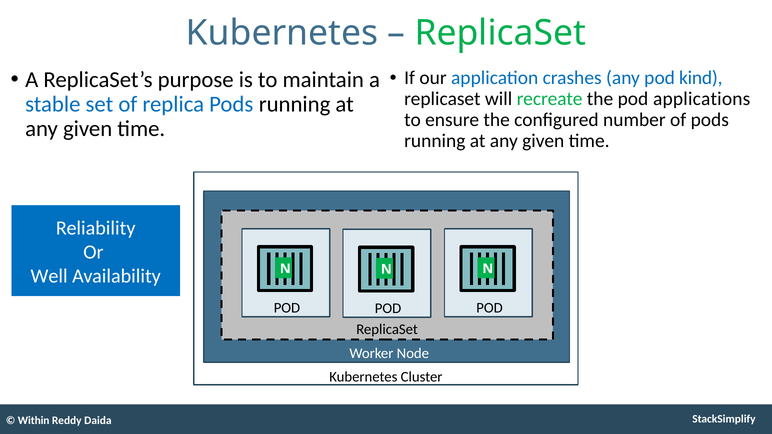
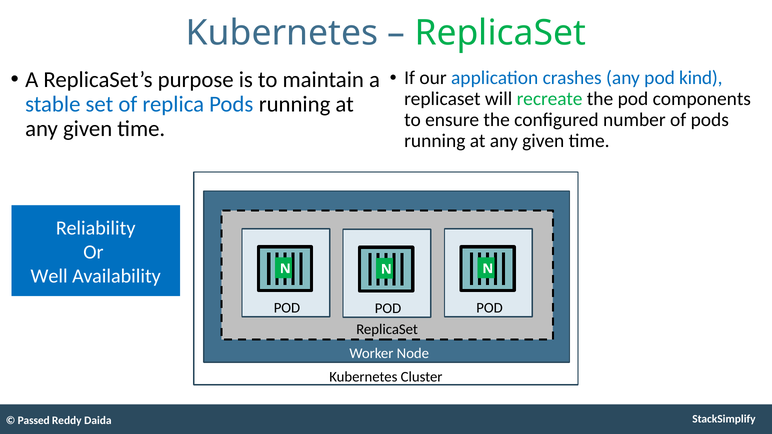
applications: applications -> components
Within: Within -> Passed
